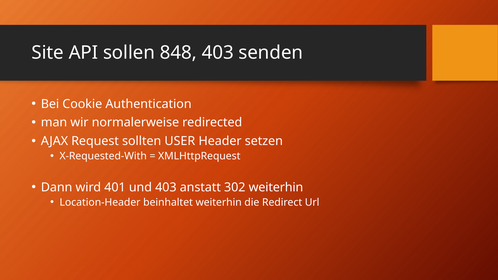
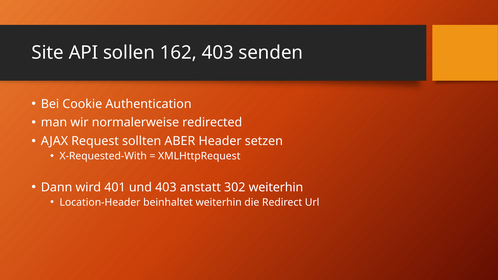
848: 848 -> 162
USER: USER -> ABER
